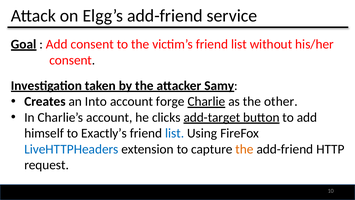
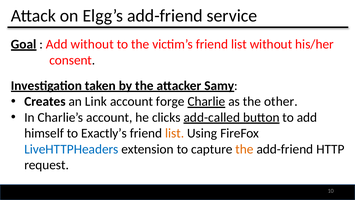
Add consent: consent -> without
Into: Into -> Link
add-target: add-target -> add-called
list at (175, 133) colour: blue -> orange
